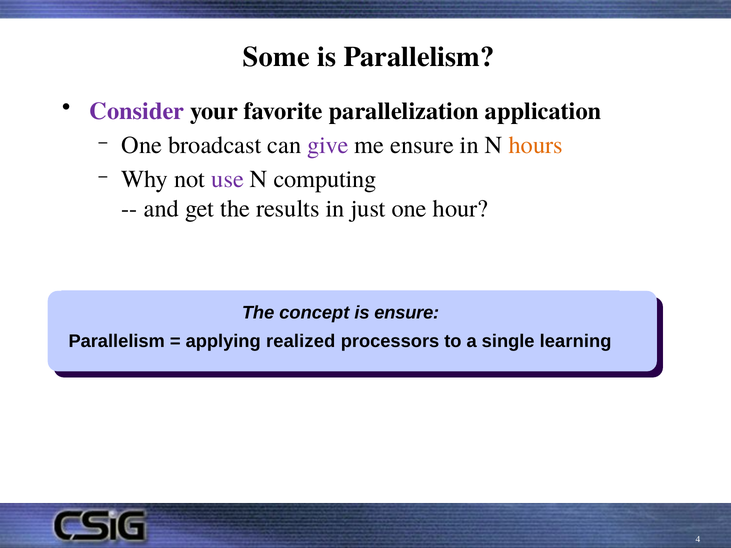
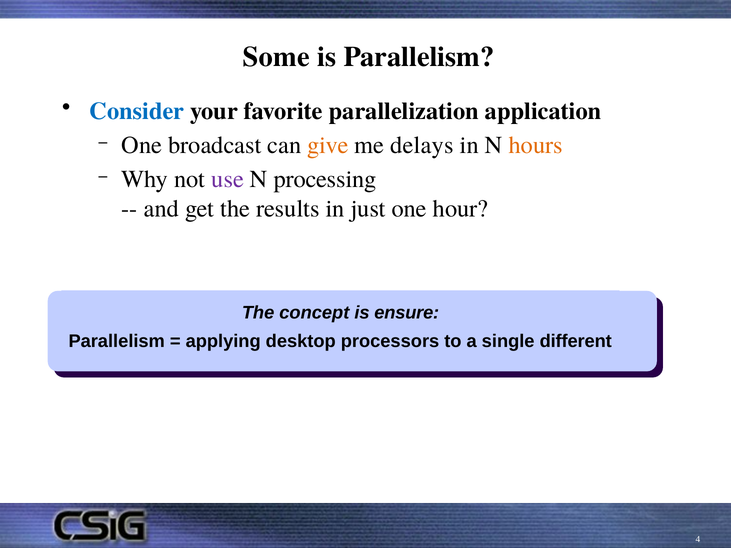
Consider colour: purple -> blue
give colour: purple -> orange
me ensure: ensure -> delays
computing: computing -> processing
realized: realized -> desktop
learning: learning -> different
